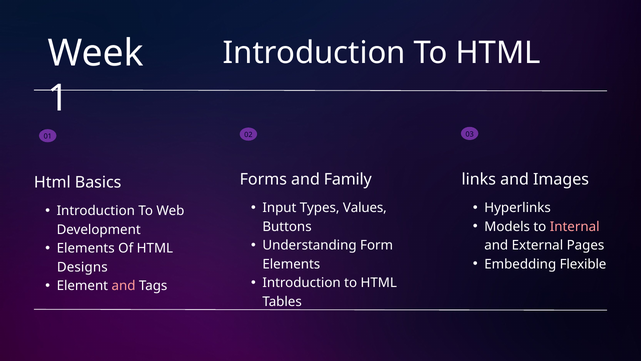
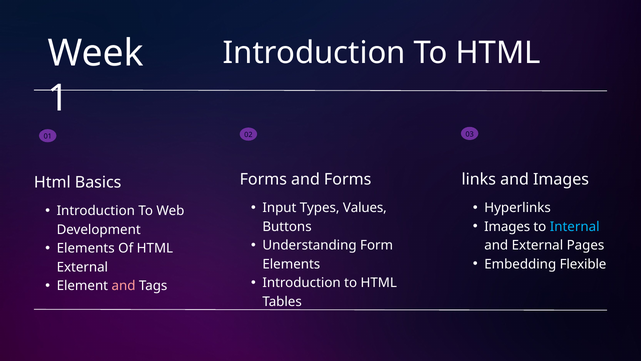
and Family: Family -> Forms
Models at (507, 226): Models -> Images
Internal colour: pink -> light blue
Designs at (82, 267): Designs -> External
